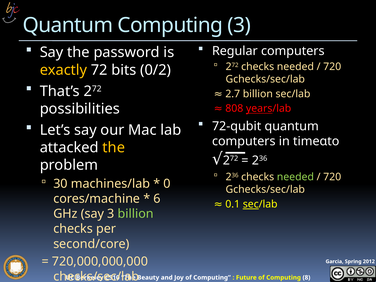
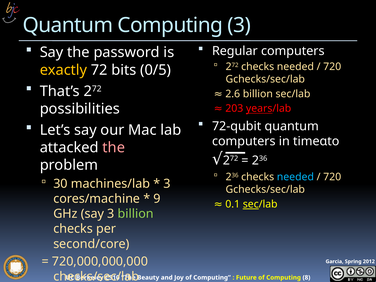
0/2: 0/2 -> 0/5
2.7: 2.7 -> 2.6
808: 808 -> 203
the at (114, 148) colour: yellow -> pink
needed at (295, 177) colour: light green -> light blue
0 at (167, 184): 0 -> 3
6: 6 -> 9
